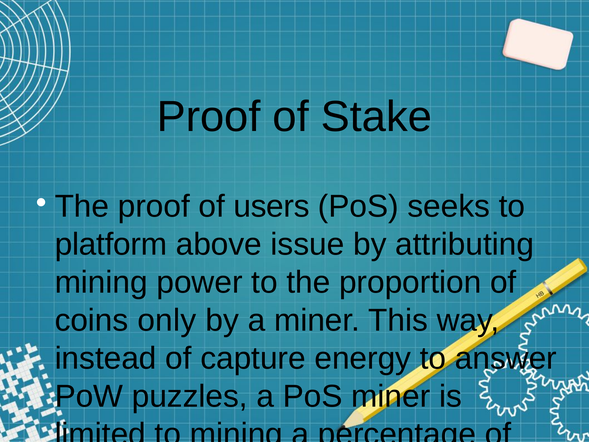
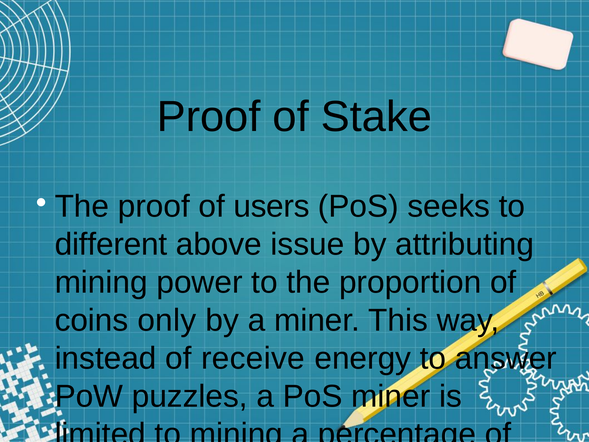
platform: platform -> different
capture: capture -> receive
